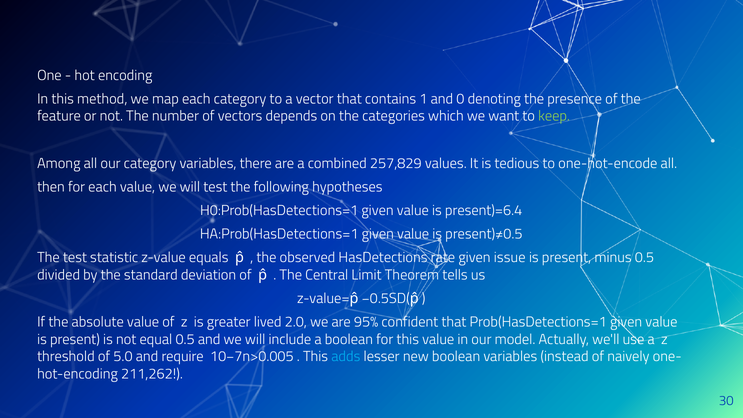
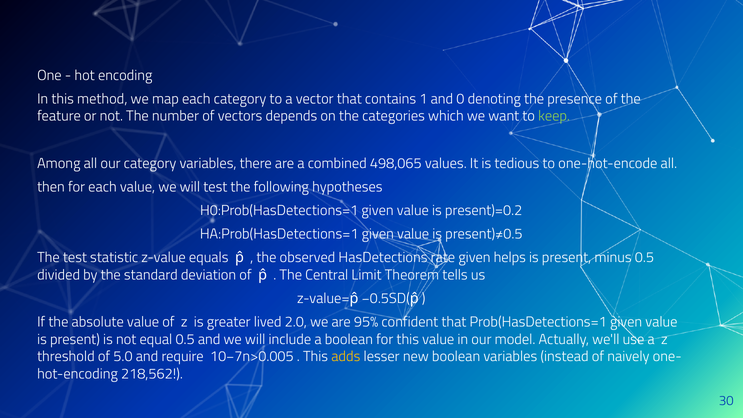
257,829: 257,829 -> 498,065
present)=6.4: present)=6.4 -> present)=0.2
issue: issue -> helps
adds colour: light blue -> yellow
211,262: 211,262 -> 218,562
